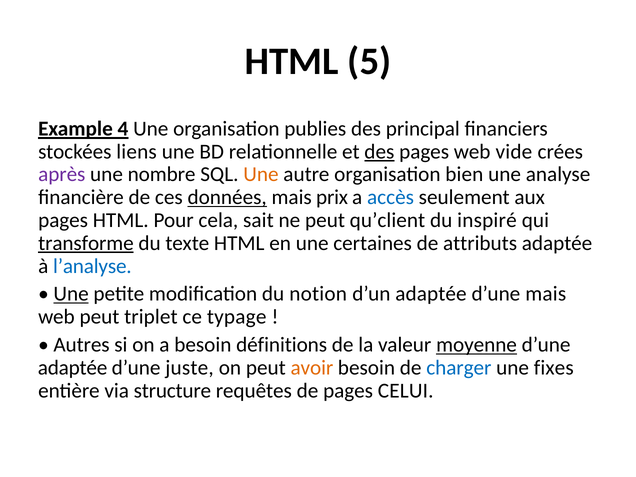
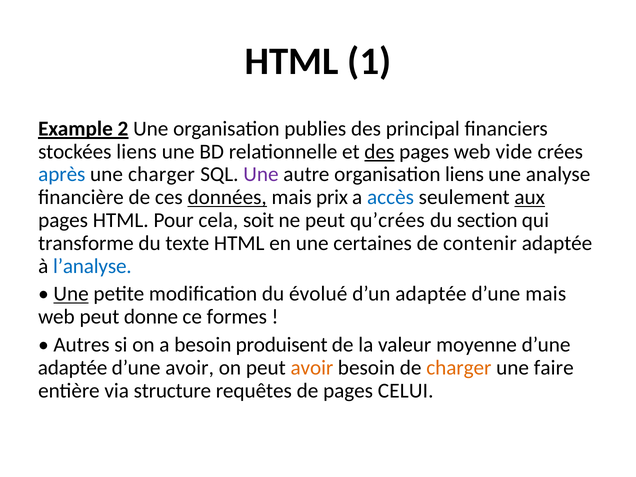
5: 5 -> 1
4: 4 -> 2
après colour: purple -> blue
une nombre: nombre -> charger
Une at (261, 174) colour: orange -> purple
organisation bien: bien -> liens
aux underline: none -> present
sait: sait -> soit
qu’client: qu’client -> qu’crées
inspiré: inspiré -> section
transforme underline: present -> none
attributs: attributs -> contenir
notion: notion -> évolué
triplet: triplet -> donne
typage: typage -> formes
définitions: définitions -> produisent
moyenne underline: present -> none
d’une juste: juste -> avoir
charger at (459, 368) colour: blue -> orange
fixes: fixes -> faire
